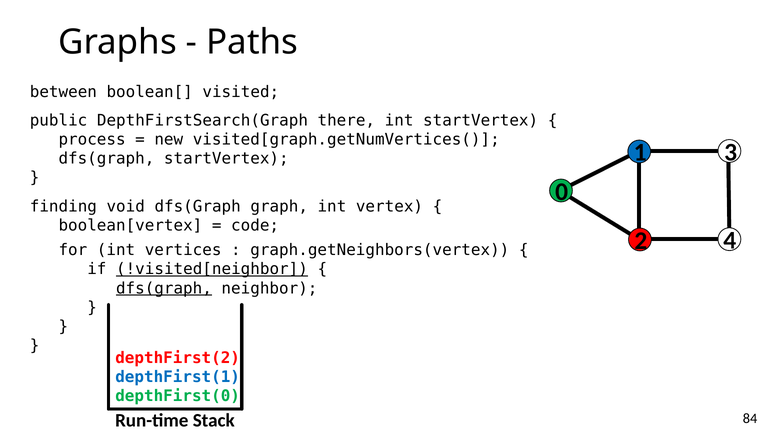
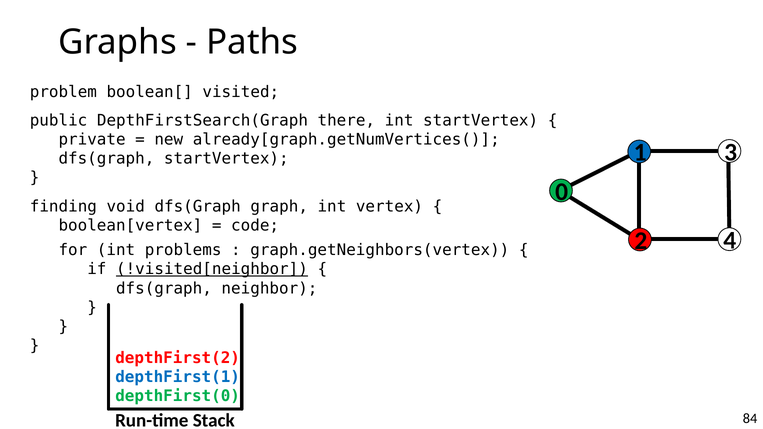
between: between -> problem
process: process -> private
visited[graph.getNumVertices(: visited[graph.getNumVertices( -> already[graph.getNumVertices(
vertices: vertices -> problems
dfs(graph at (164, 288) underline: present -> none
